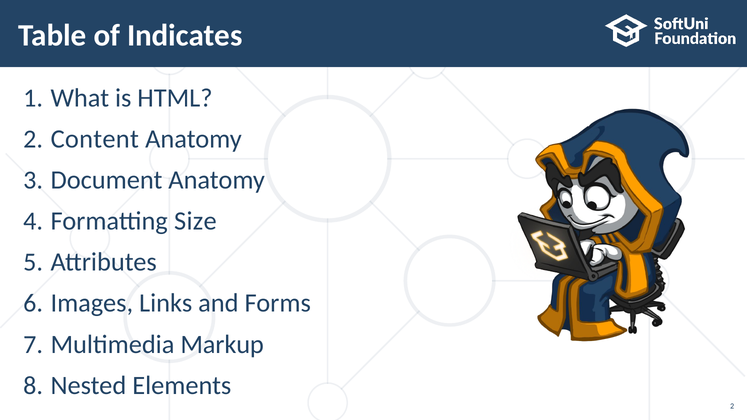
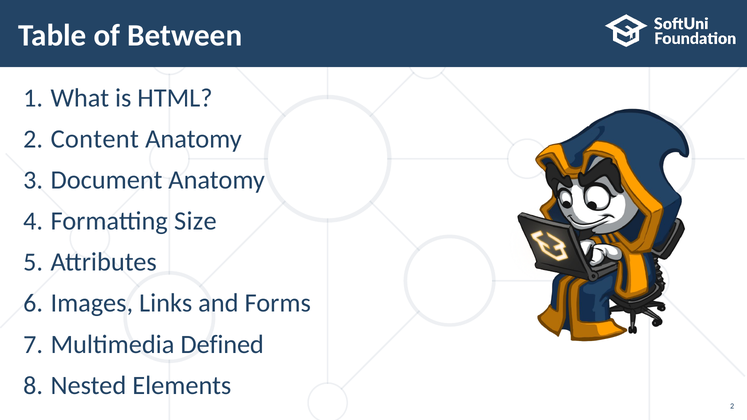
Indicates: Indicates -> Between
Markup: Markup -> Defined
